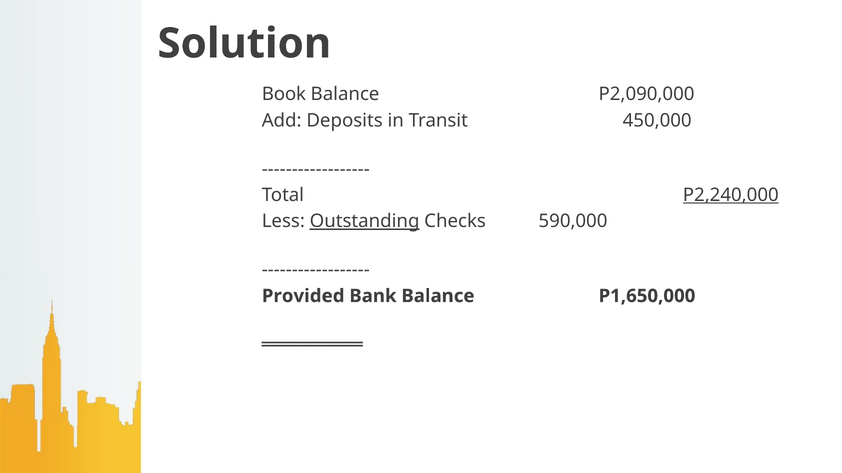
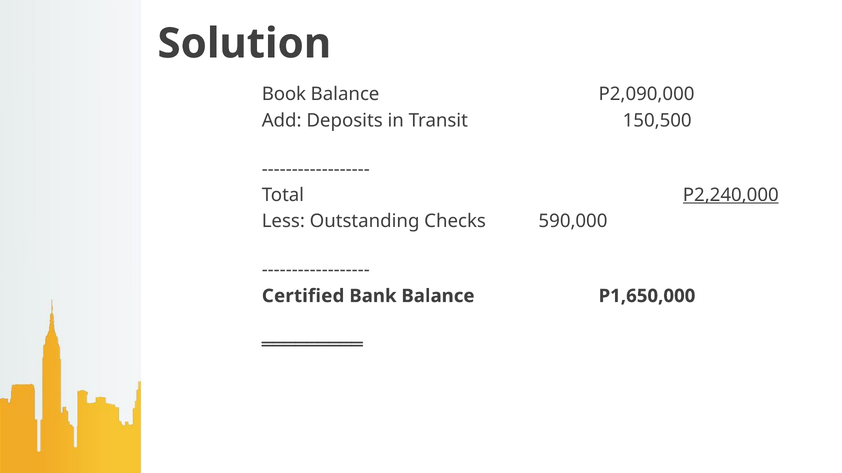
450,000: 450,000 -> 150,500
Outstanding underline: present -> none
Provided: Provided -> Certified
